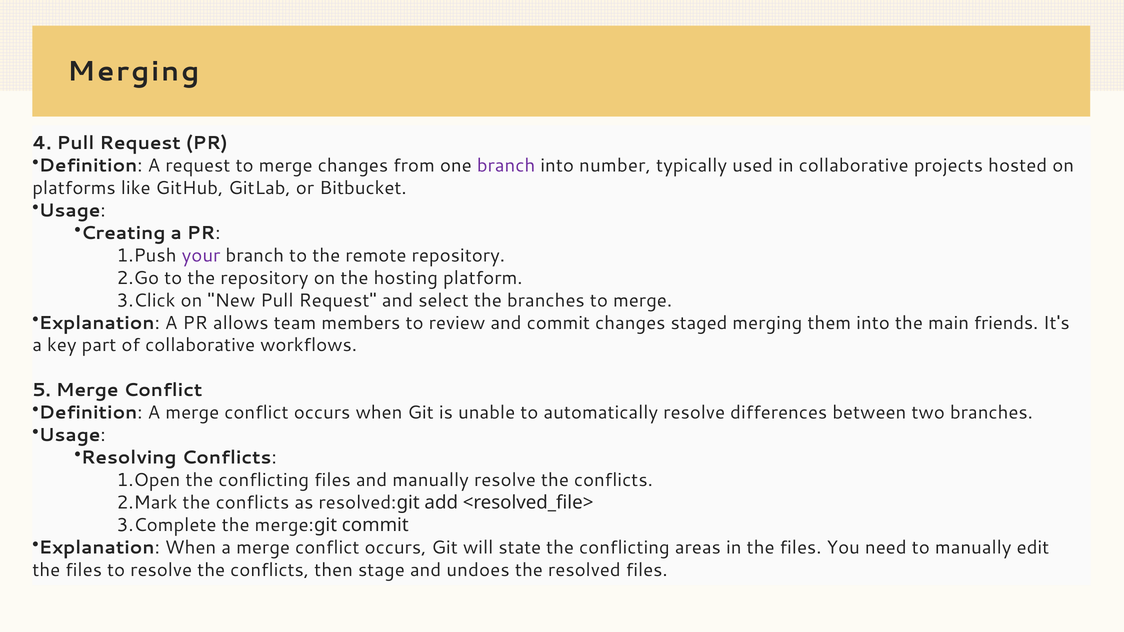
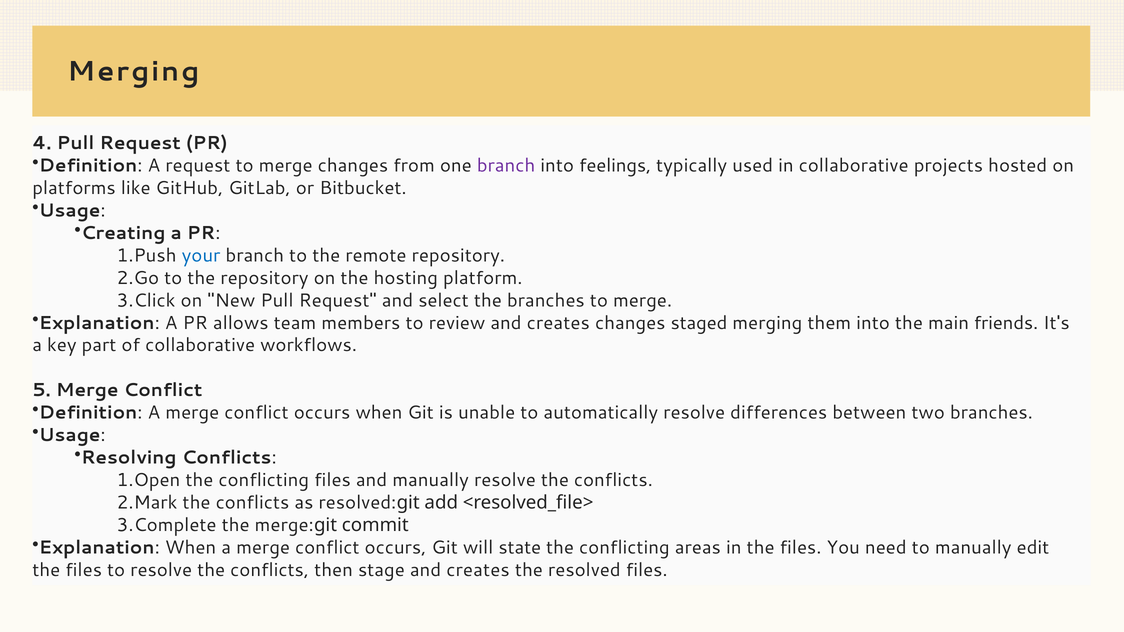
number: number -> feelings
your colour: purple -> blue
review and commit: commit -> creates
stage and undoes: undoes -> creates
